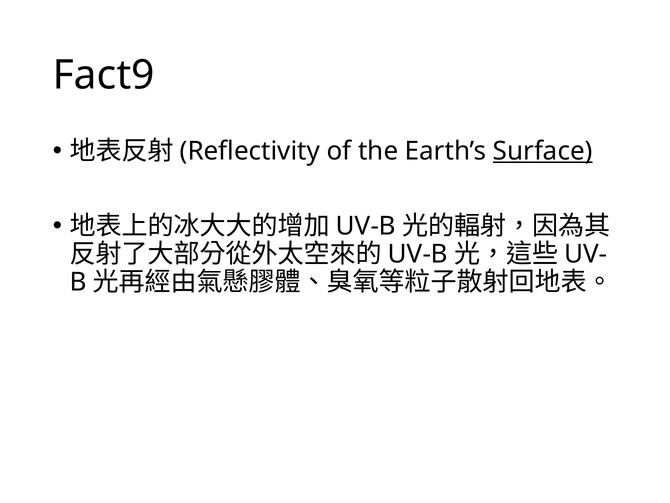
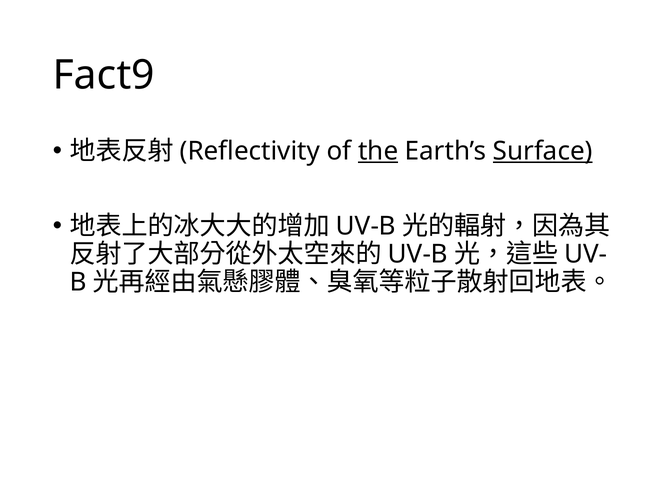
the underline: none -> present
